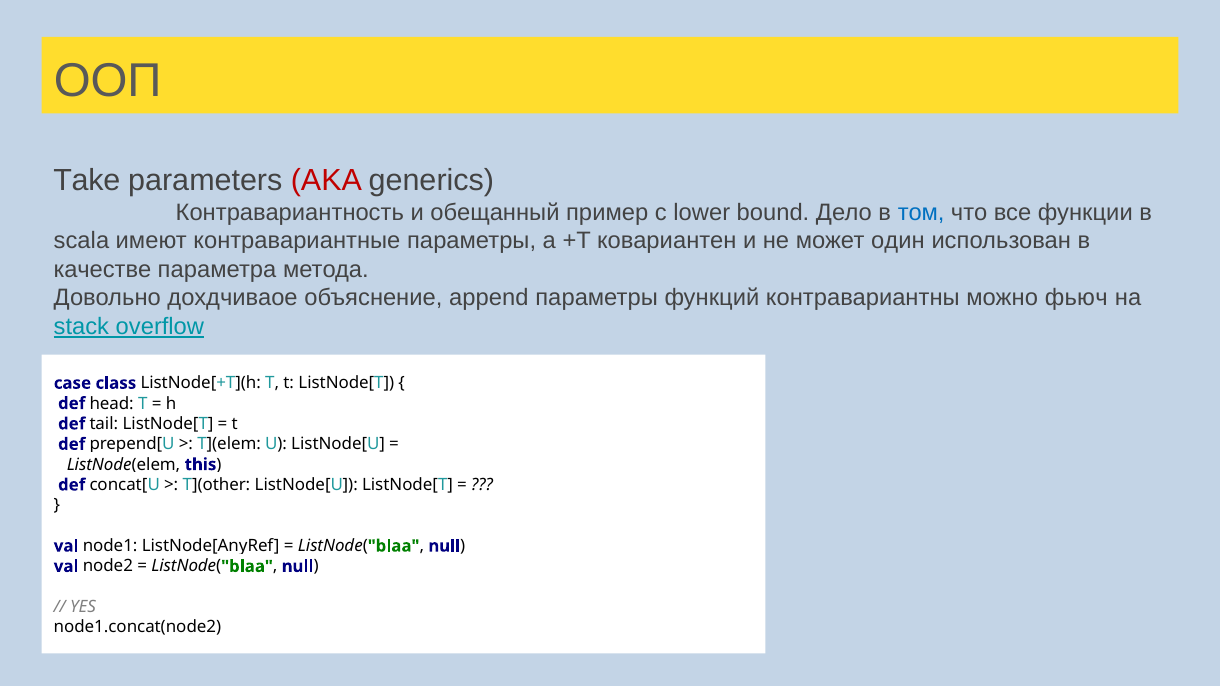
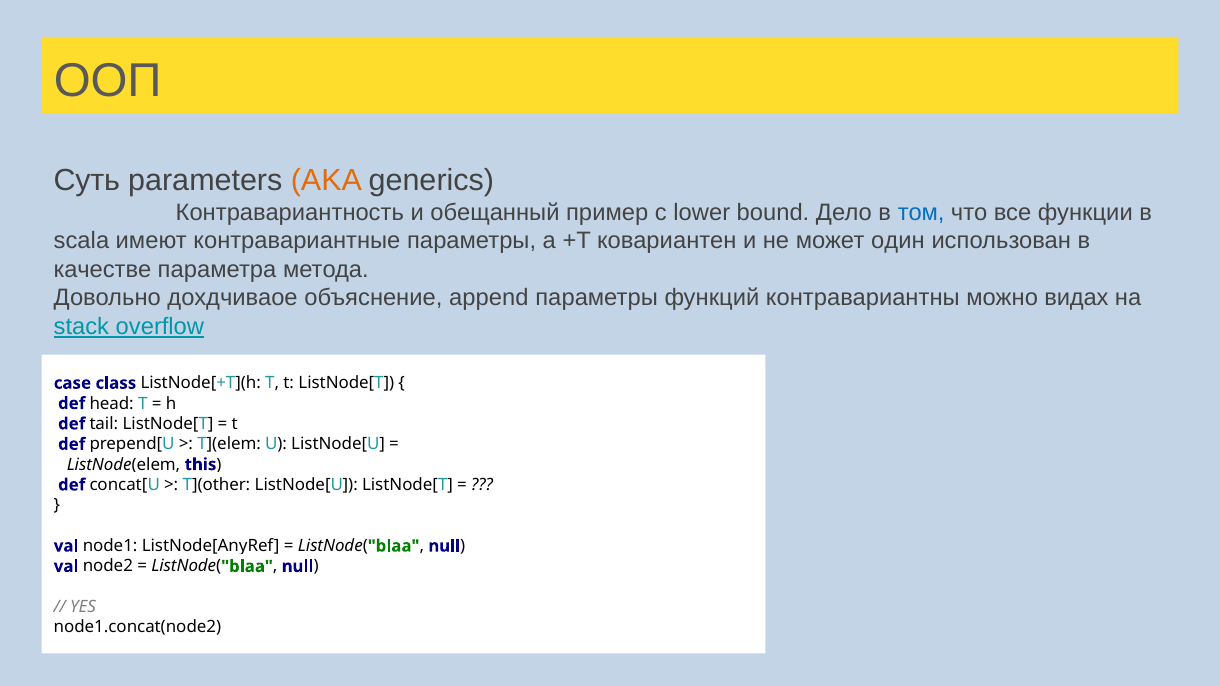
Take: Take -> Суть
AKA colour: red -> orange
фьюч: фьюч -> видах
